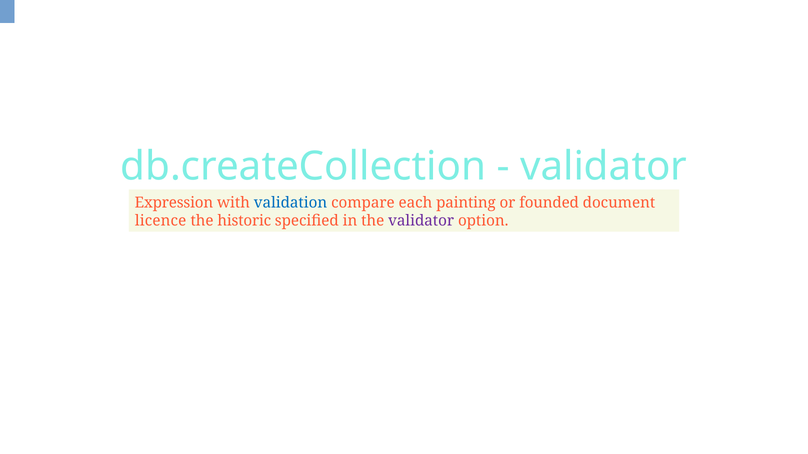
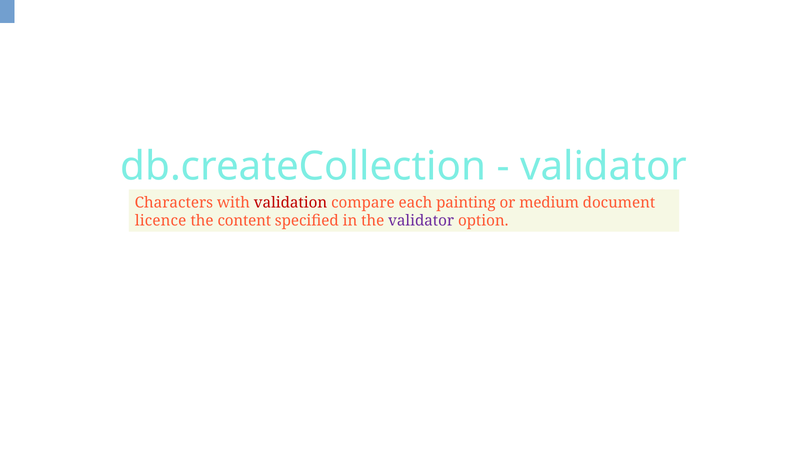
Expression: Expression -> Characters
validation colour: blue -> red
founded: founded -> medium
historic: historic -> content
